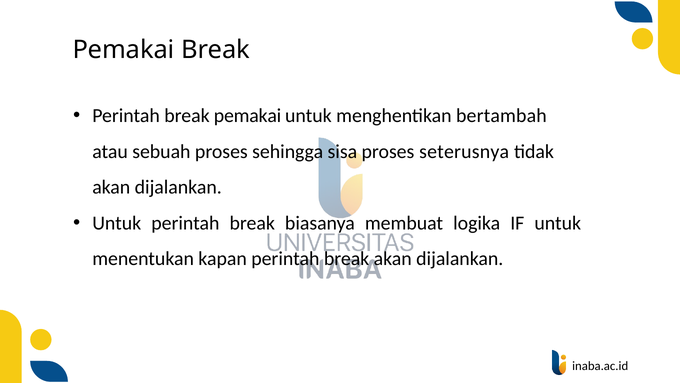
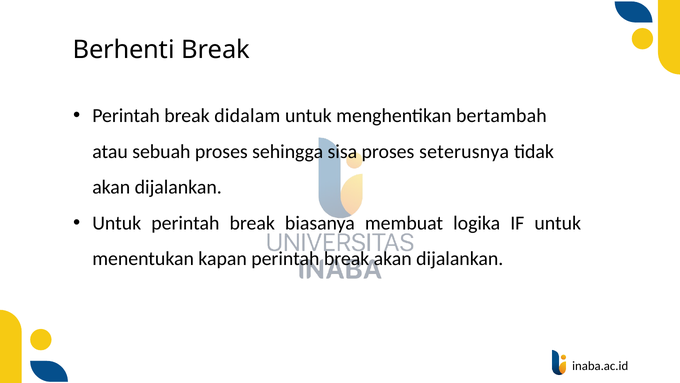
Pemakai at (124, 50): Pemakai -> Berhenti
break pemakai: pemakai -> didalam
